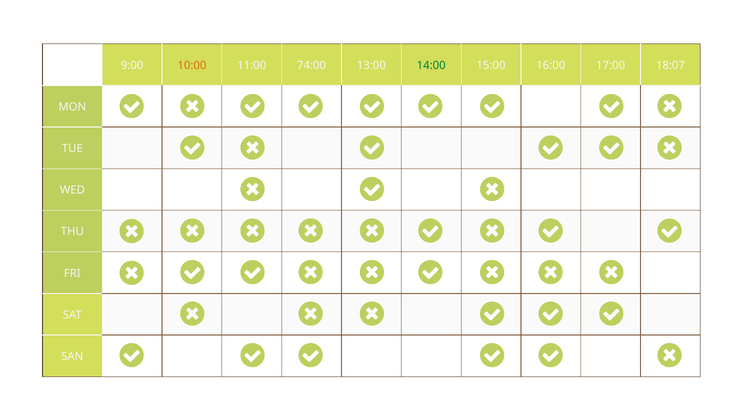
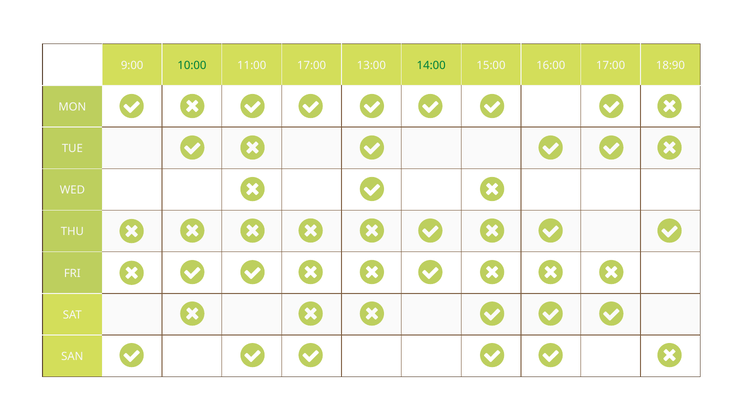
10:00 colour: orange -> green
11:00 74:00: 74:00 -> 17:00
18:07: 18:07 -> 18:90
